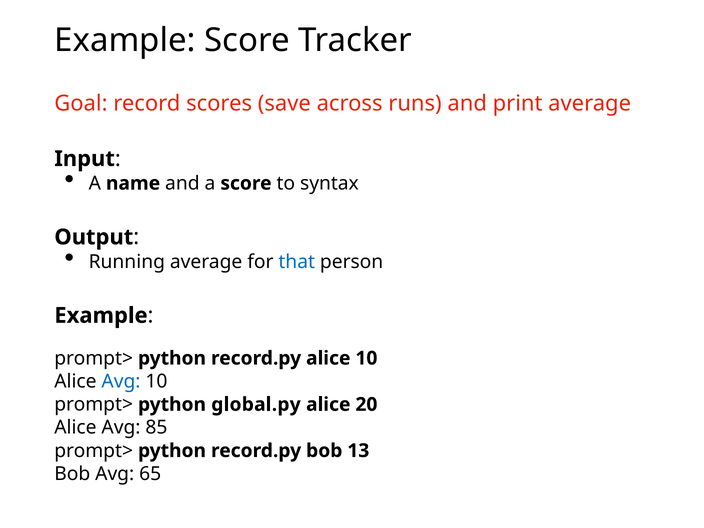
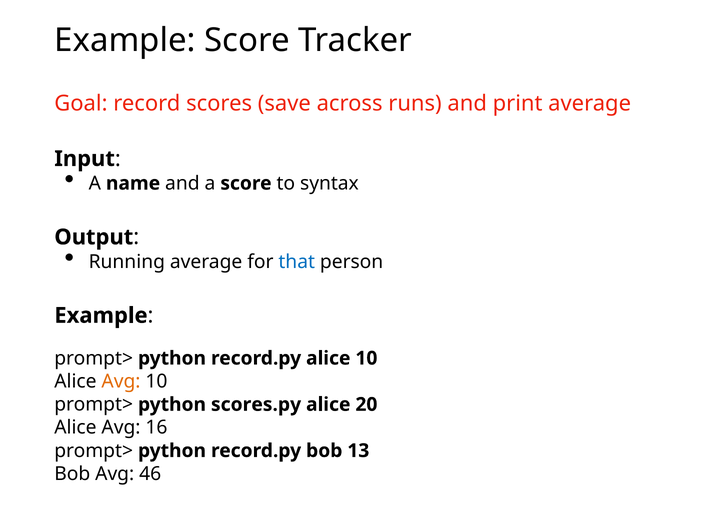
Avg at (121, 381) colour: blue -> orange
global.py: global.py -> scores.py
85: 85 -> 16
65: 65 -> 46
